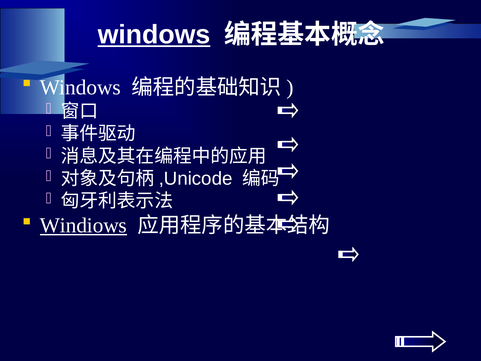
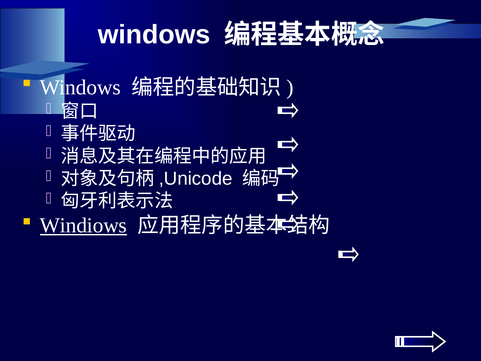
windows at (154, 35) underline: present -> none
